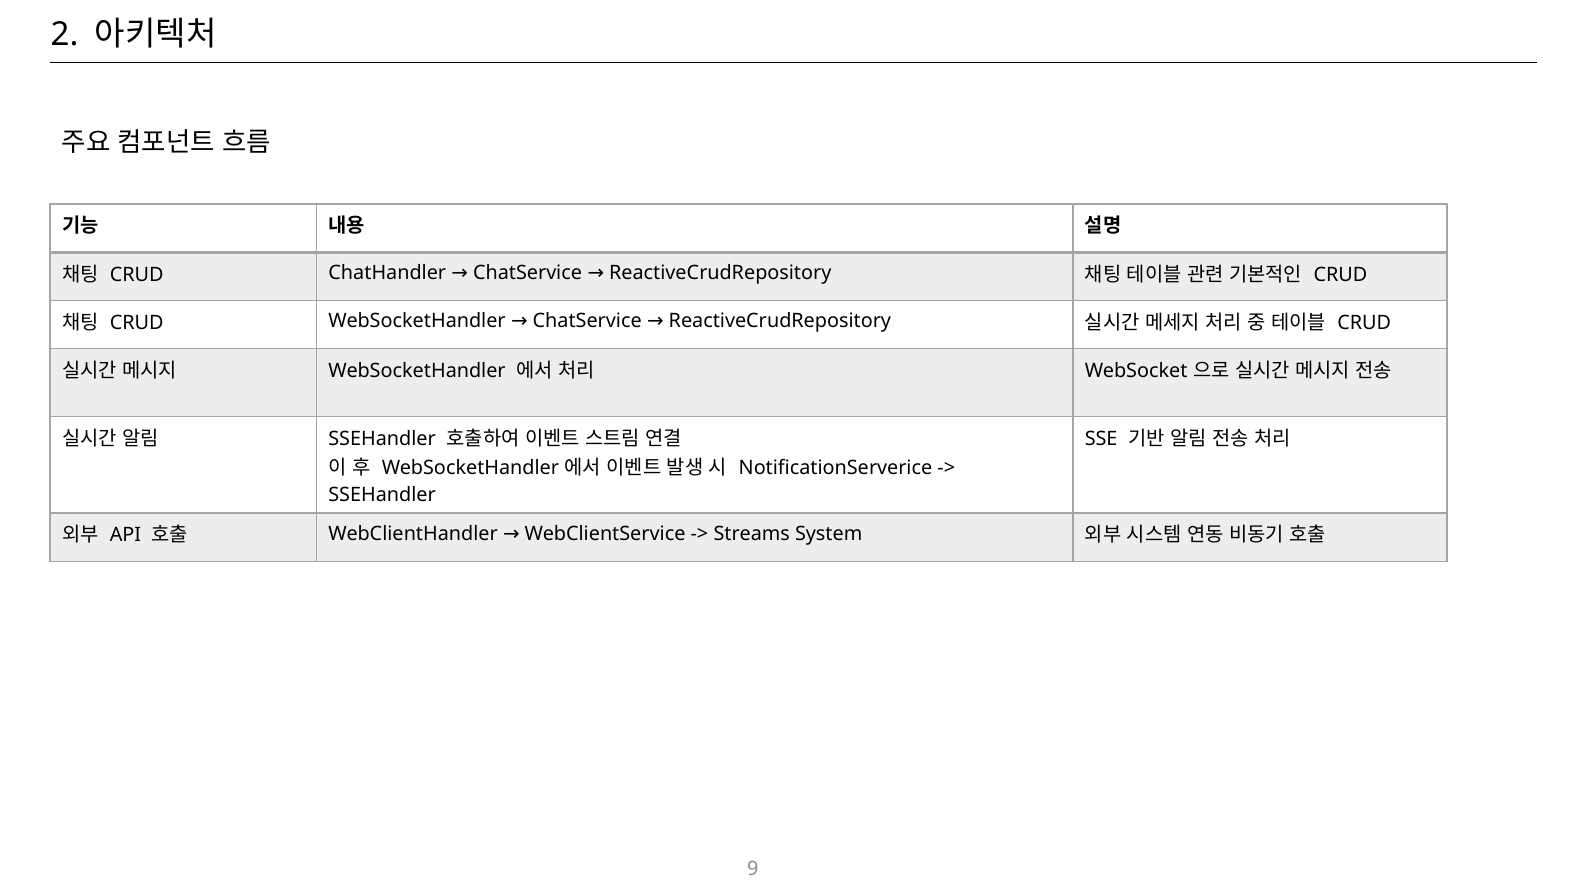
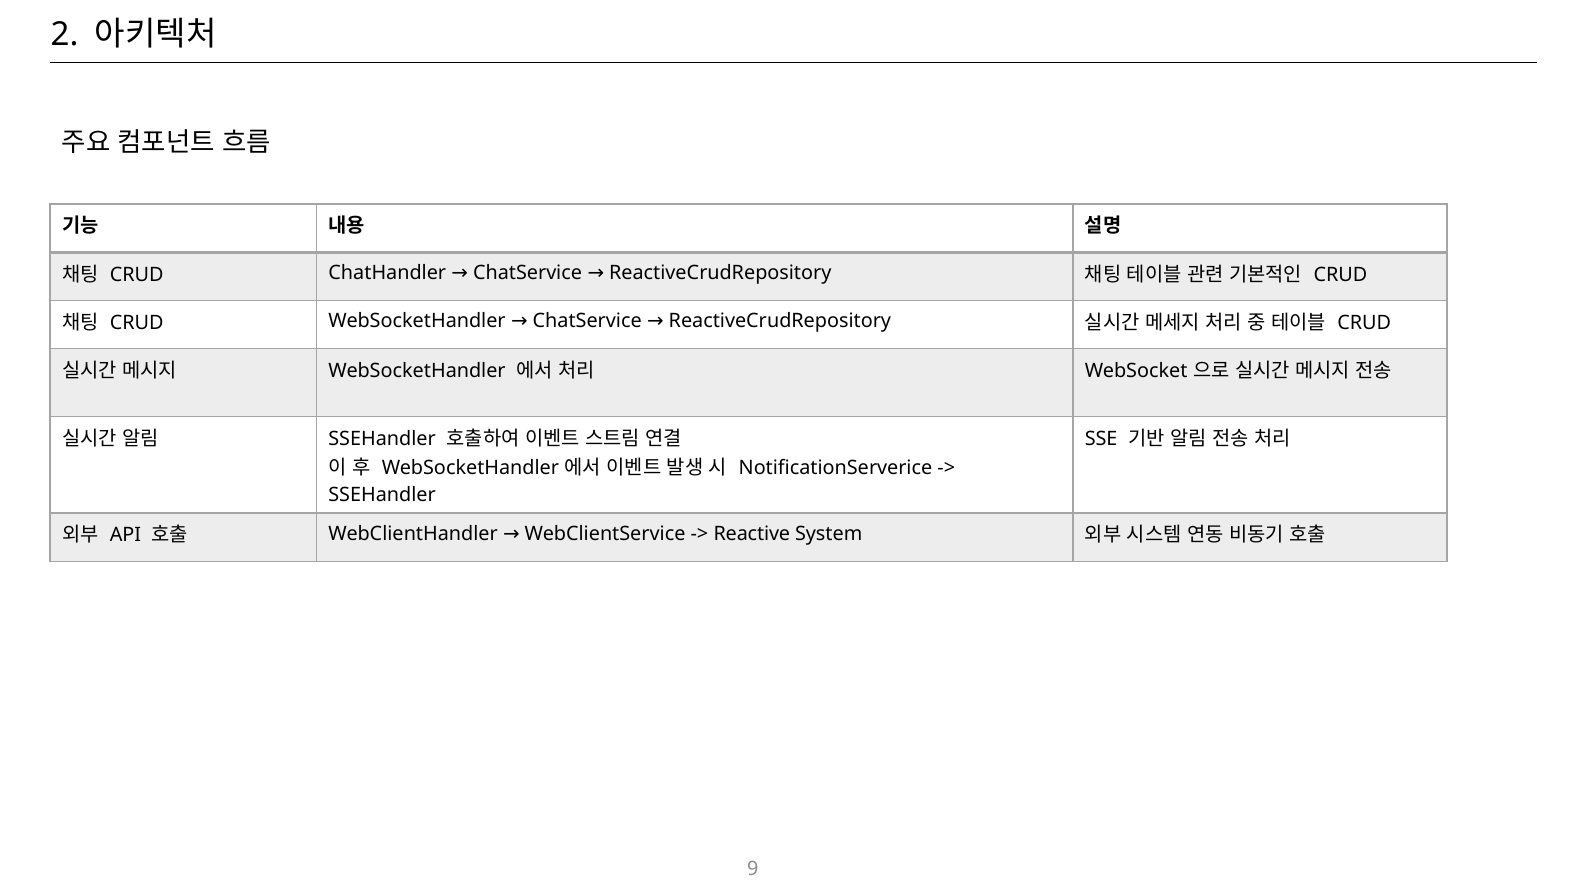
Streams: Streams -> Reactive
